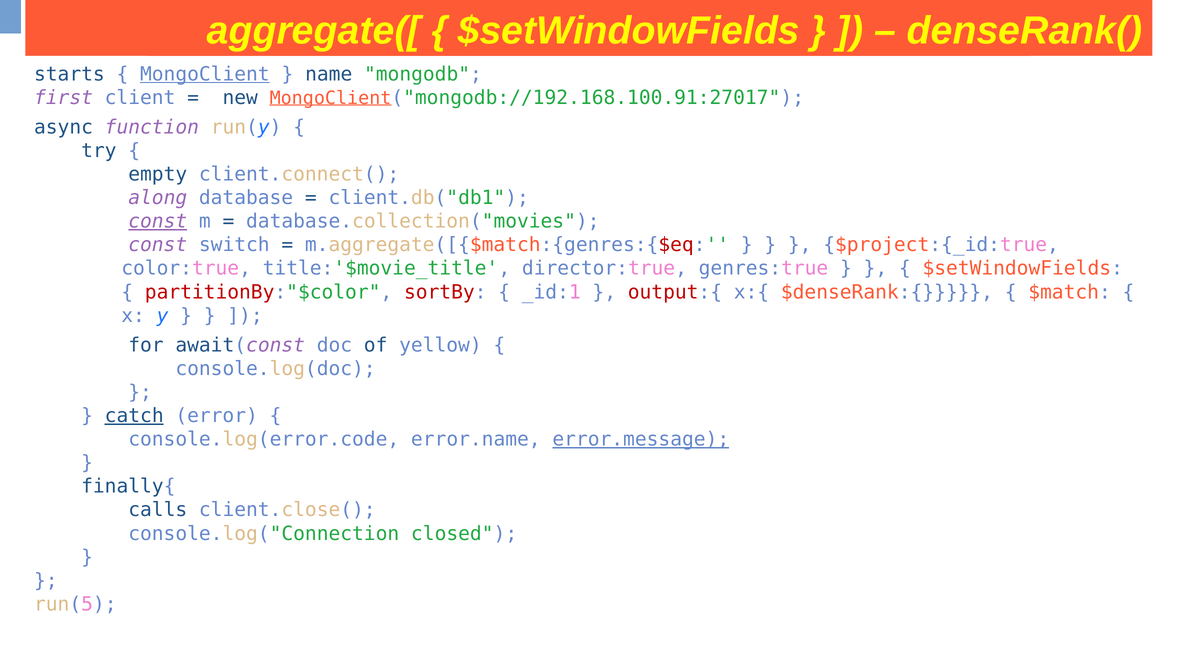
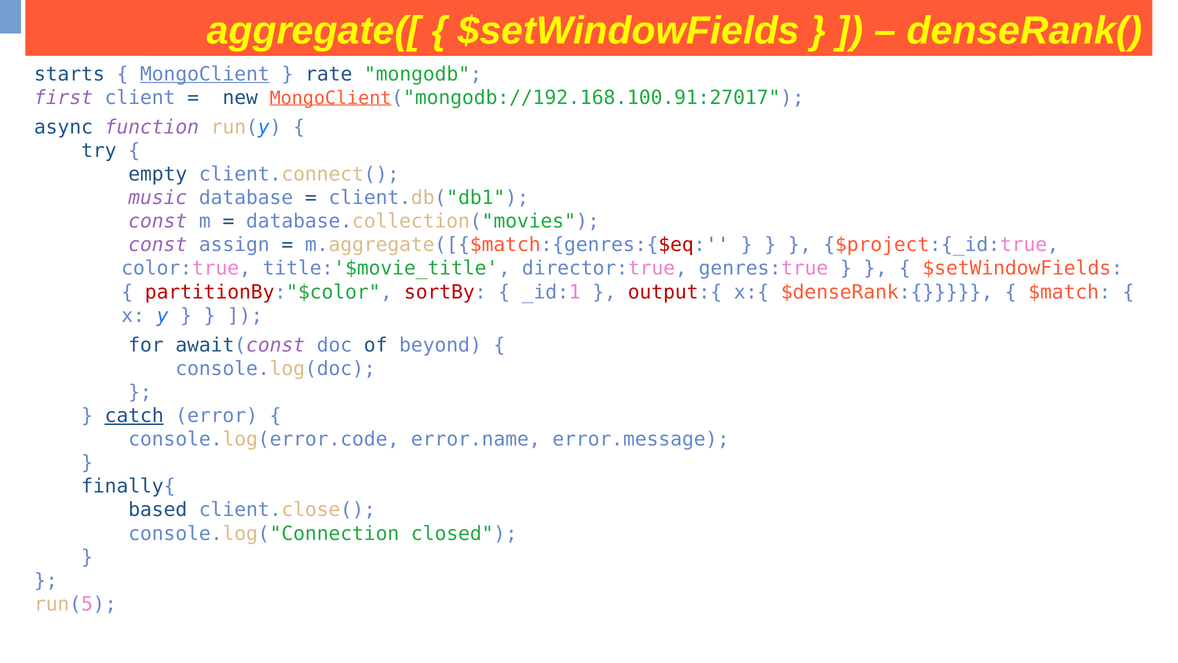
name: name -> rate
along: along -> music
const at (158, 221) underline: present -> none
switch: switch -> assign
yellow: yellow -> beyond
error.message underline: present -> none
calls: calls -> based
